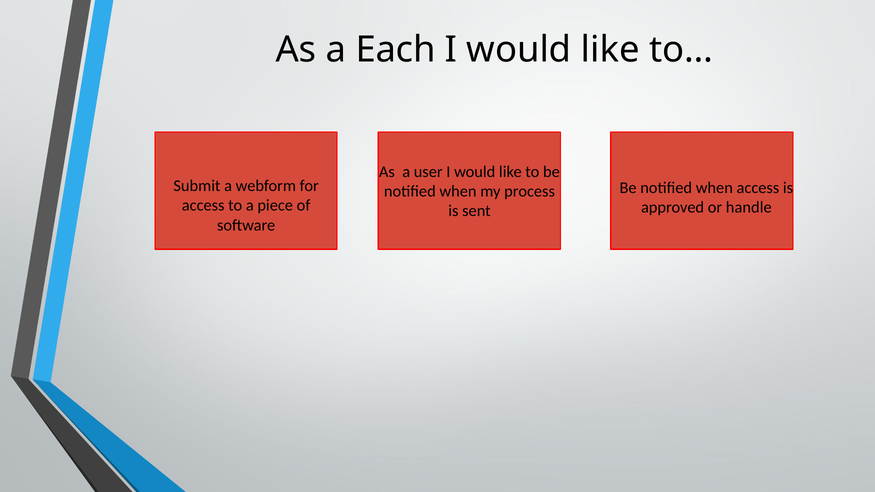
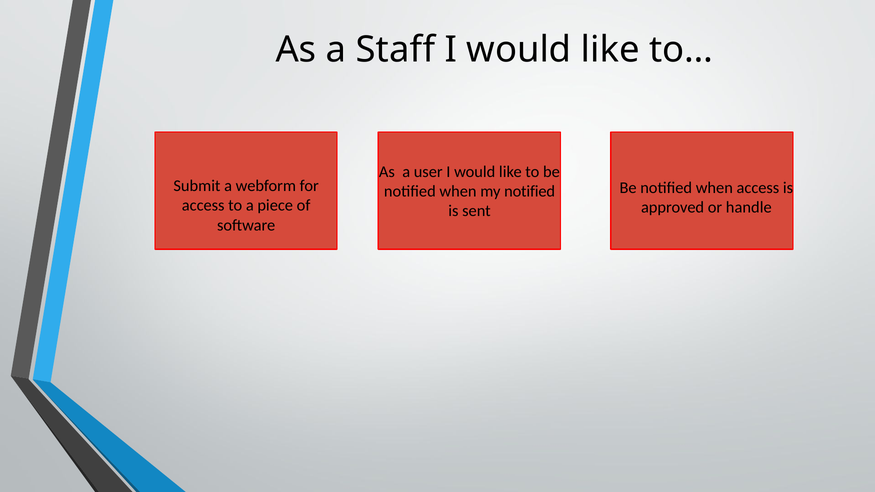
Each: Each -> Staff
my process: process -> notified
